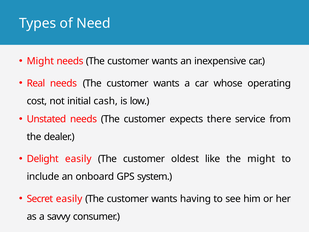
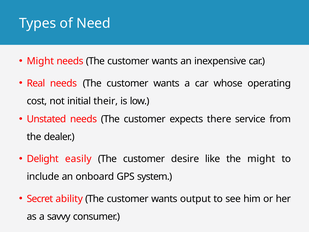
cash: cash -> their
oldest: oldest -> desire
Secret easily: easily -> ability
having: having -> output
